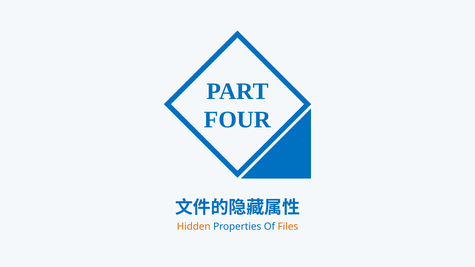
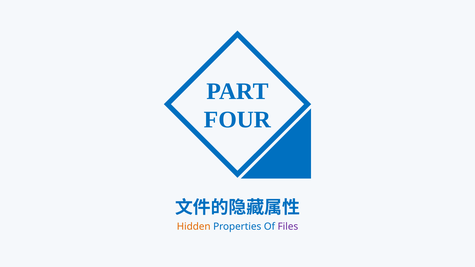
Files colour: orange -> purple
